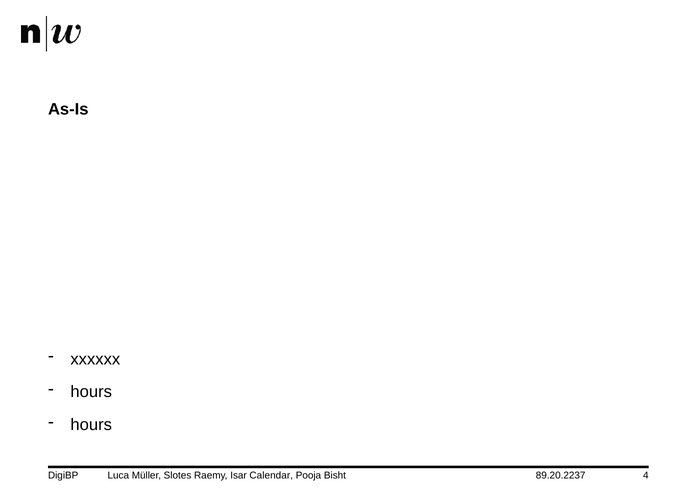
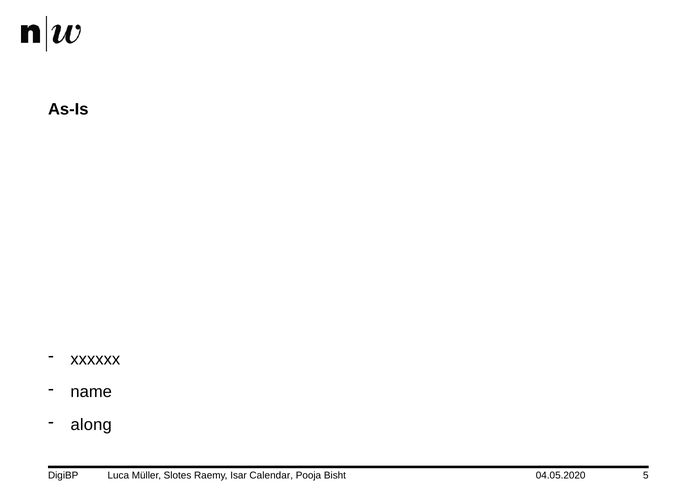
hours at (91, 392): hours -> name
hours at (91, 425): hours -> along
89.20.2237: 89.20.2237 -> 04.05.2020
4: 4 -> 5
